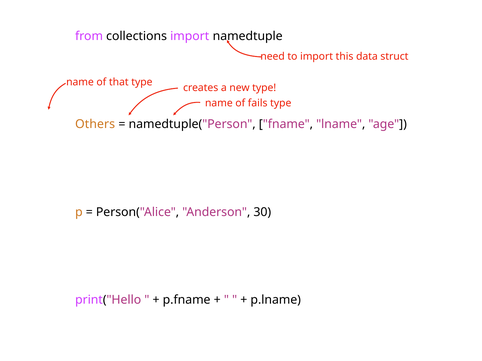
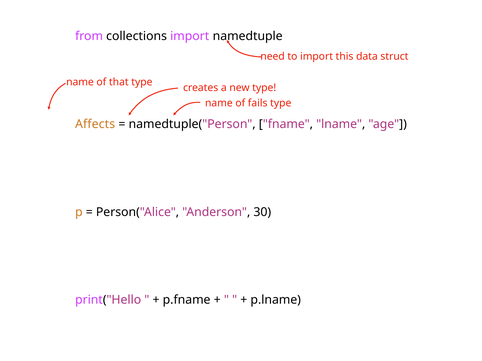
Others: Others -> Affects
